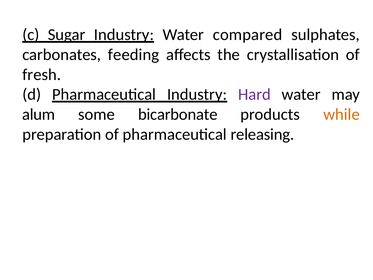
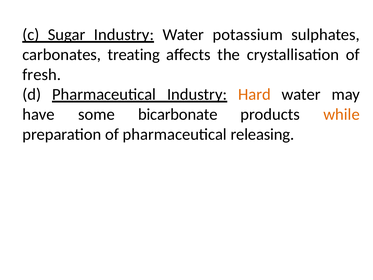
compared: compared -> potassium
feeding: feeding -> treating
Hard colour: purple -> orange
alum: alum -> have
